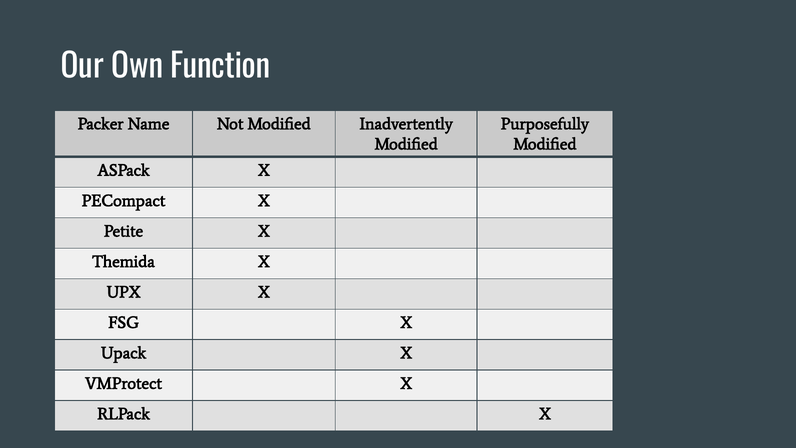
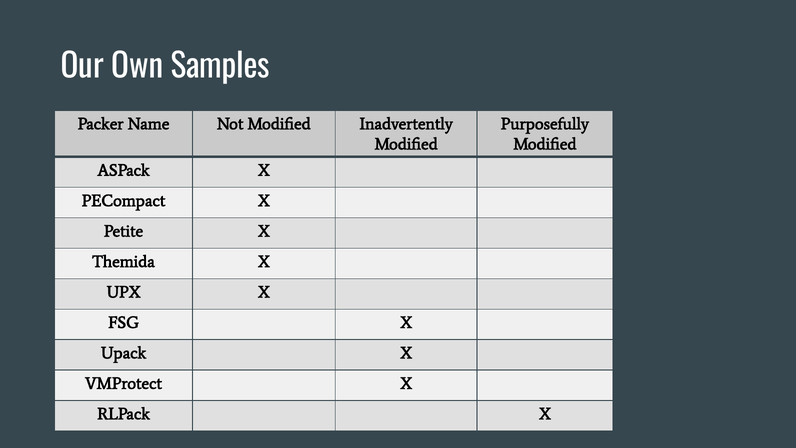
Function: Function -> Samples
